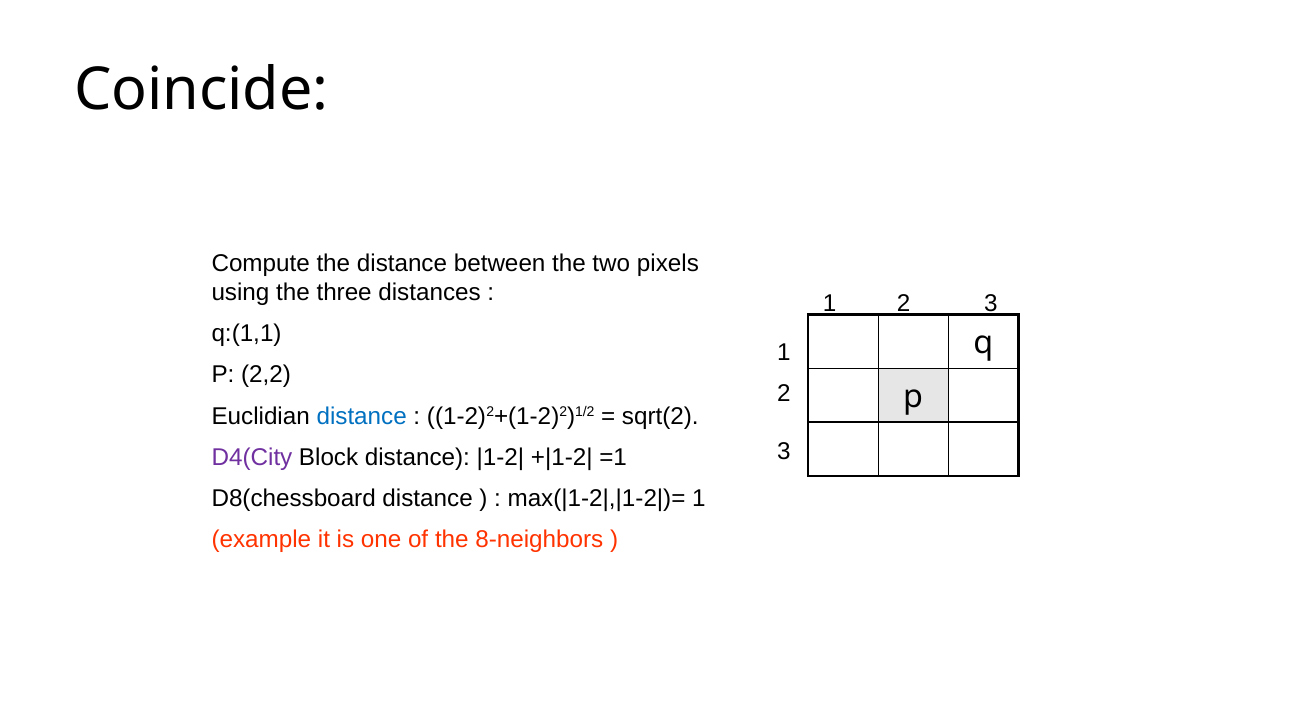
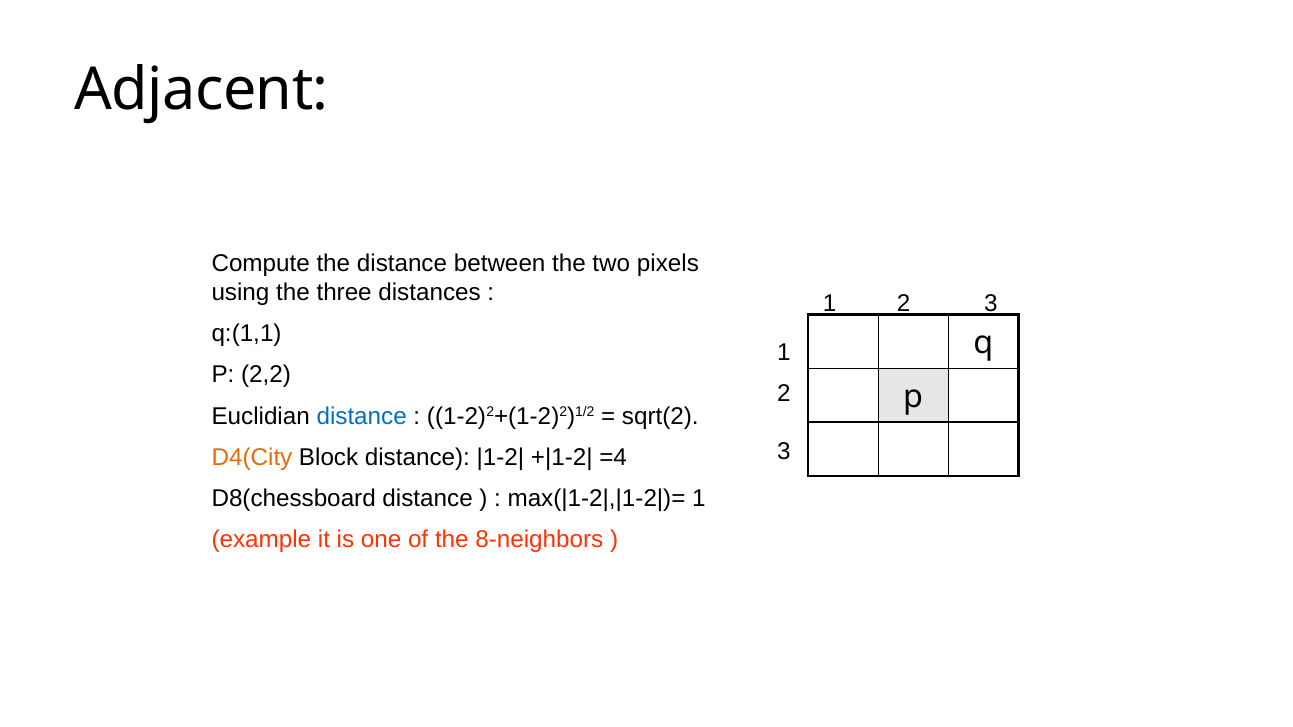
Coincide: Coincide -> Adjacent
D4(City colour: purple -> orange
=1: =1 -> =4
